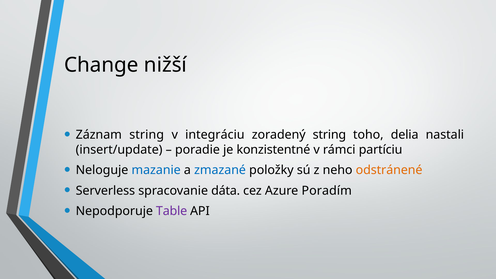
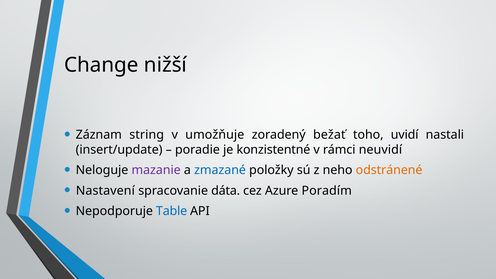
integráciu: integráciu -> umožňuje
zoradený string: string -> bežať
delia: delia -> uvidí
partíciu: partíciu -> neuvidí
mazanie colour: blue -> purple
Serverless: Serverless -> Nastavení
Table colour: purple -> blue
